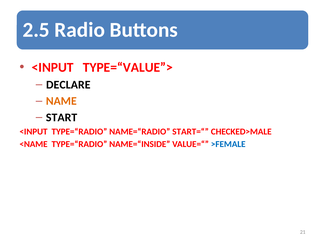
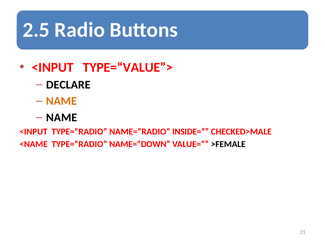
START at (62, 118): START -> NAME
START=“: START=“ -> INSIDE=“
NAME=“INSIDE: NAME=“INSIDE -> NAME=“DOWN
>FEMALE colour: blue -> black
